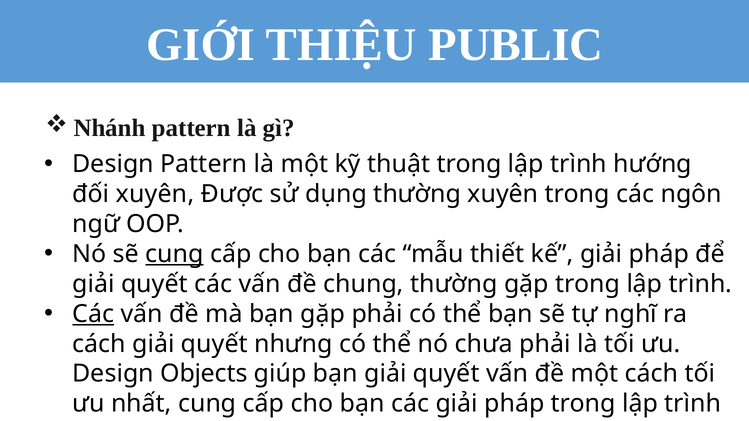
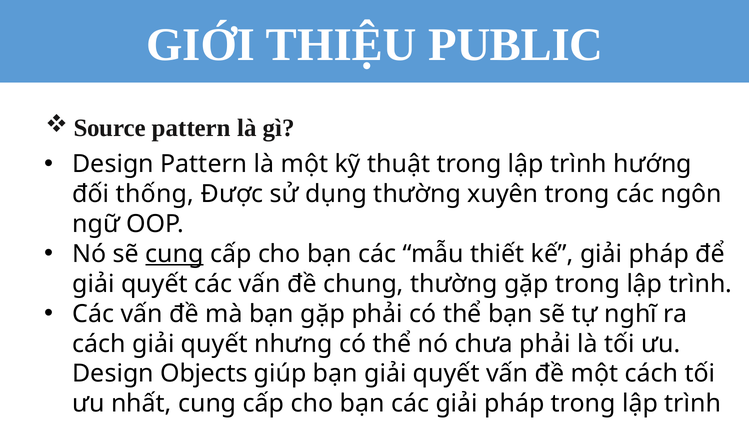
Nhánh: Nhánh -> Source
đối xuyên: xuyên -> thống
Các at (93, 314) underline: present -> none
